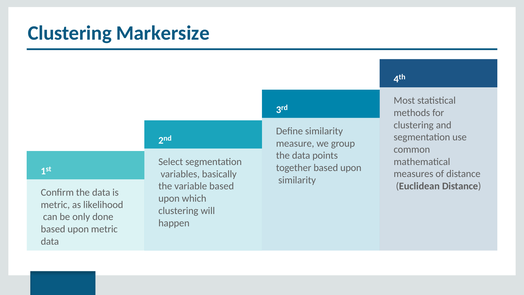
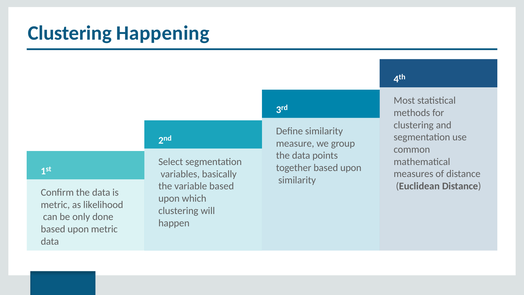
Markersize: Markersize -> Happening
